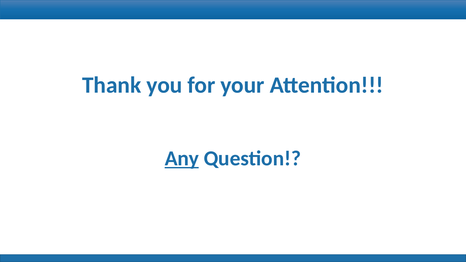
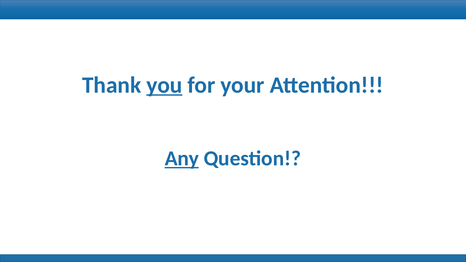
you underline: none -> present
